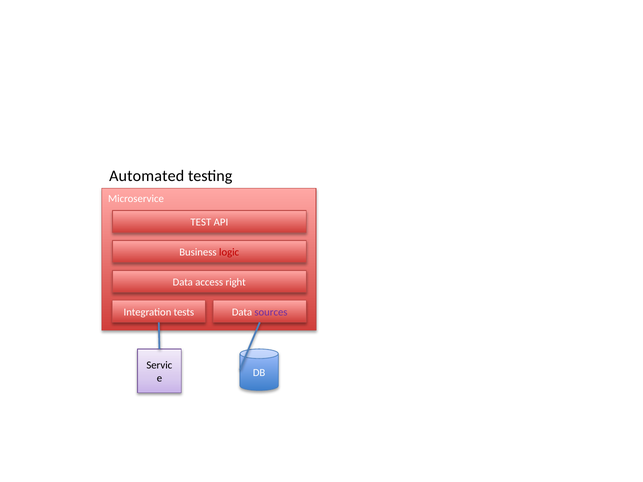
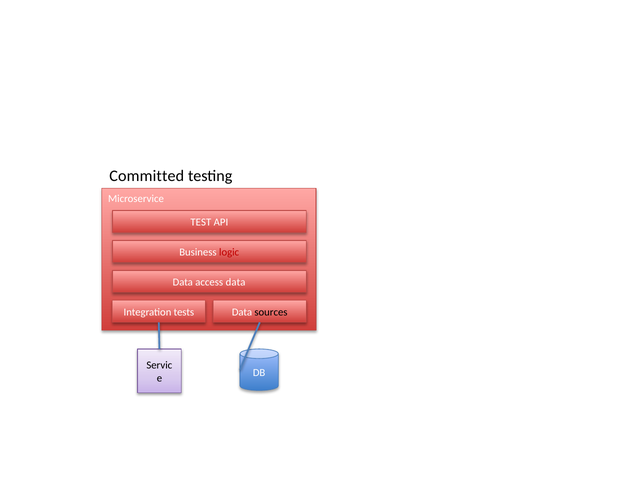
Automated: Automated -> Committed
access right: right -> data
sources colour: purple -> black
